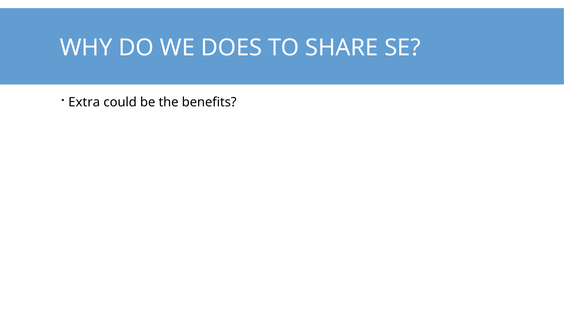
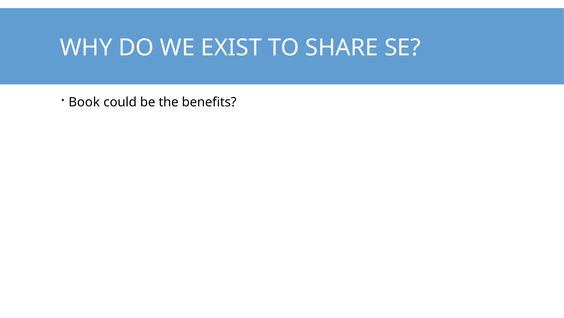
DOES: DOES -> EXIST
Extra: Extra -> Book
